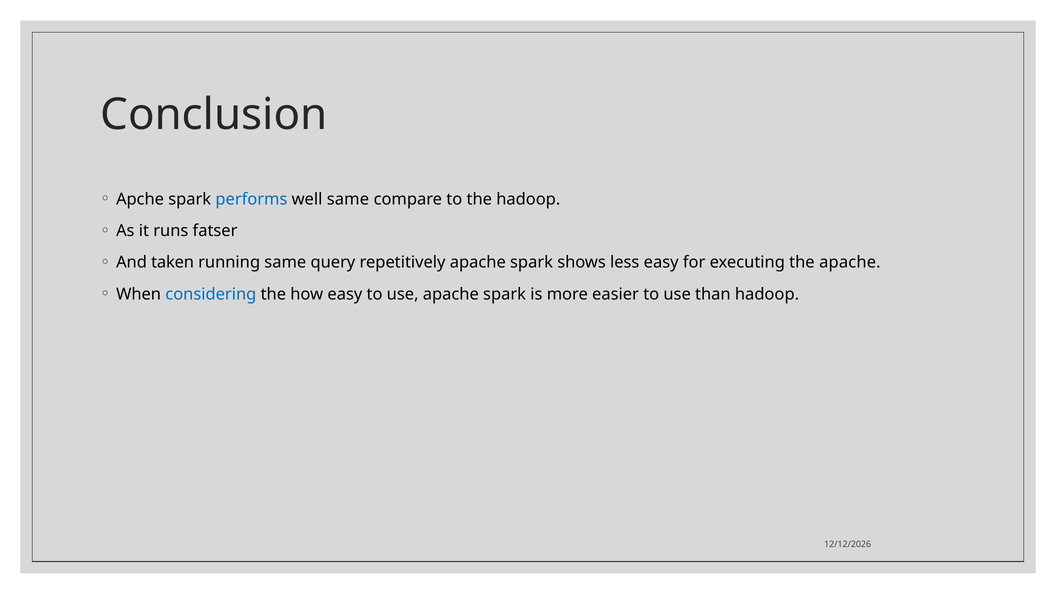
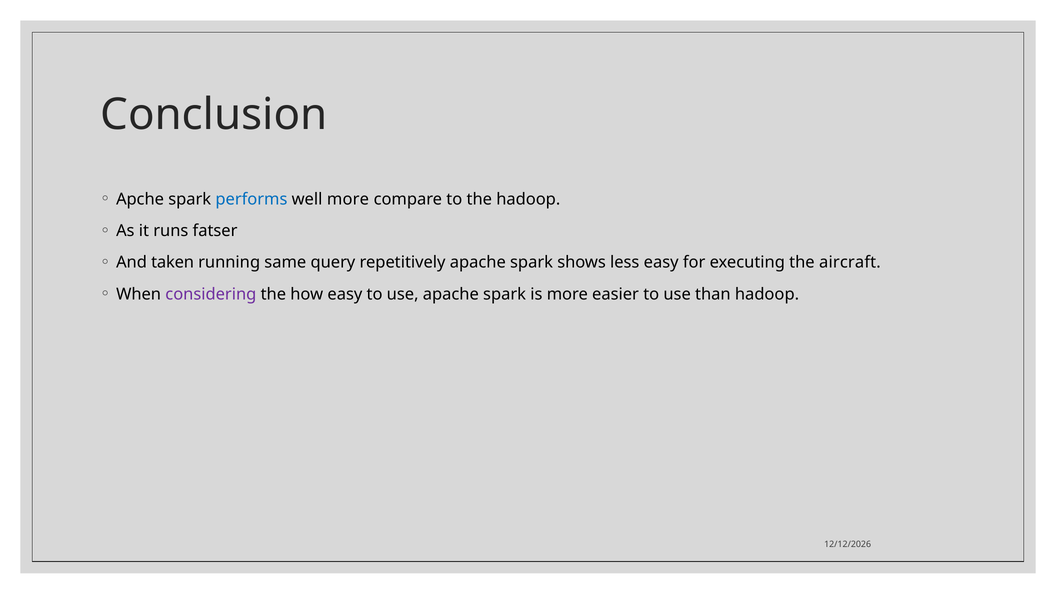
well same: same -> more
the apache: apache -> aircraft
considering colour: blue -> purple
